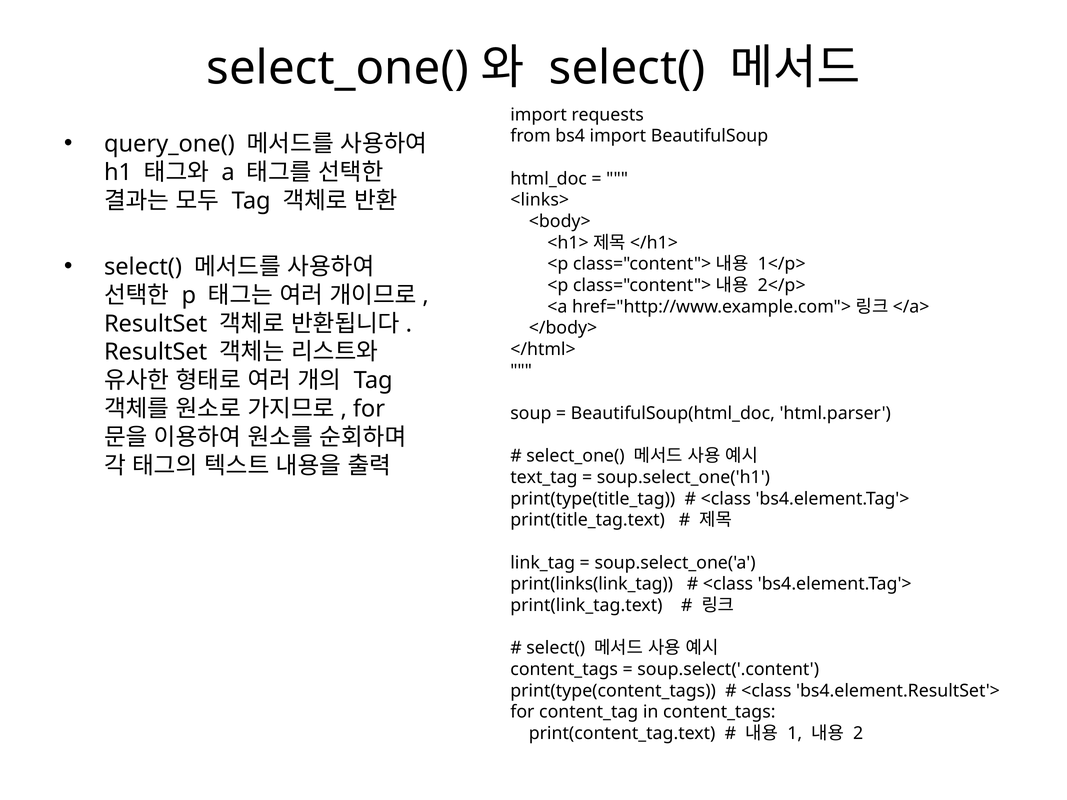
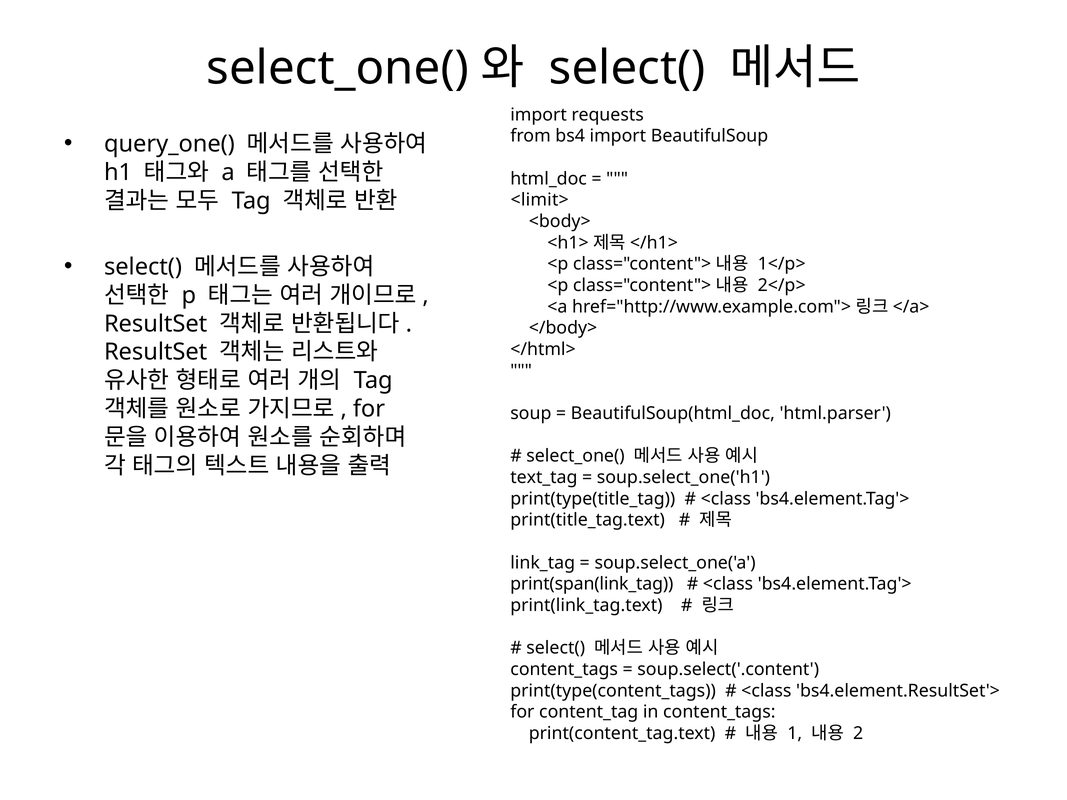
<links>: <links> -> <limit>
print(links(link_tag: print(links(link_tag -> print(span(link_tag
